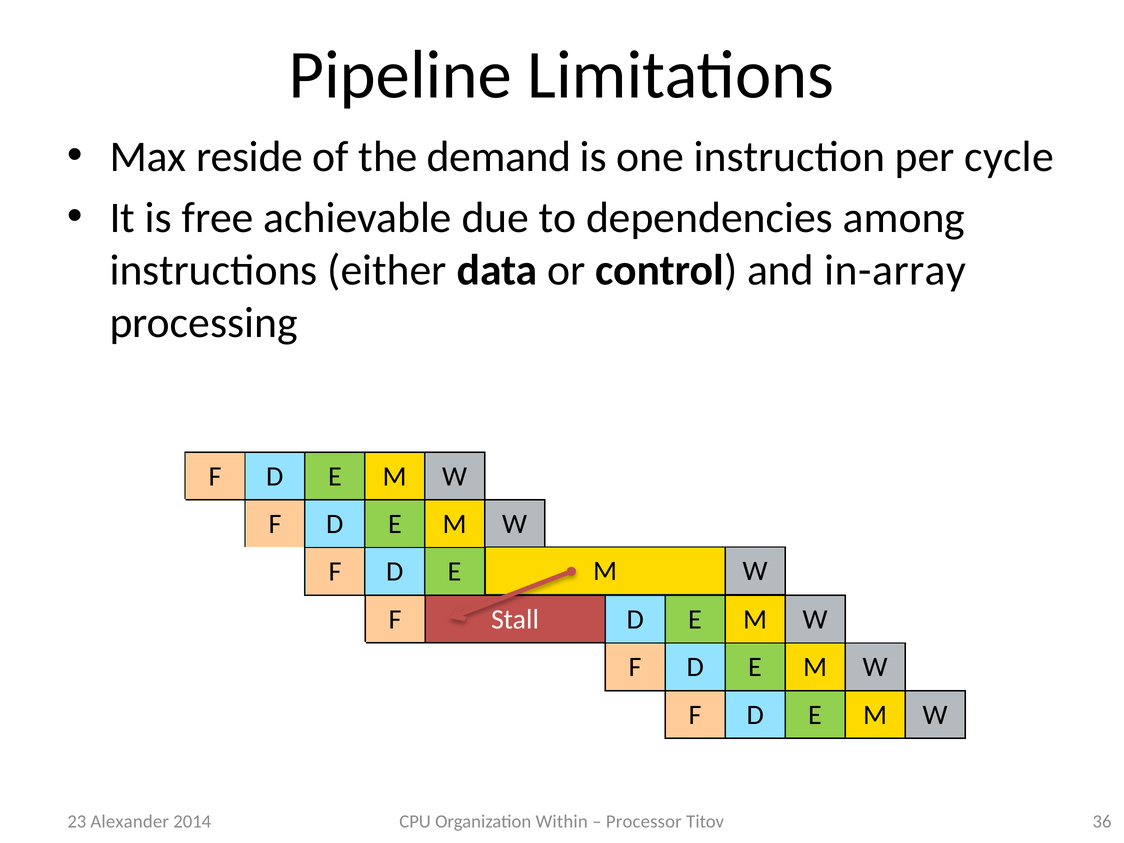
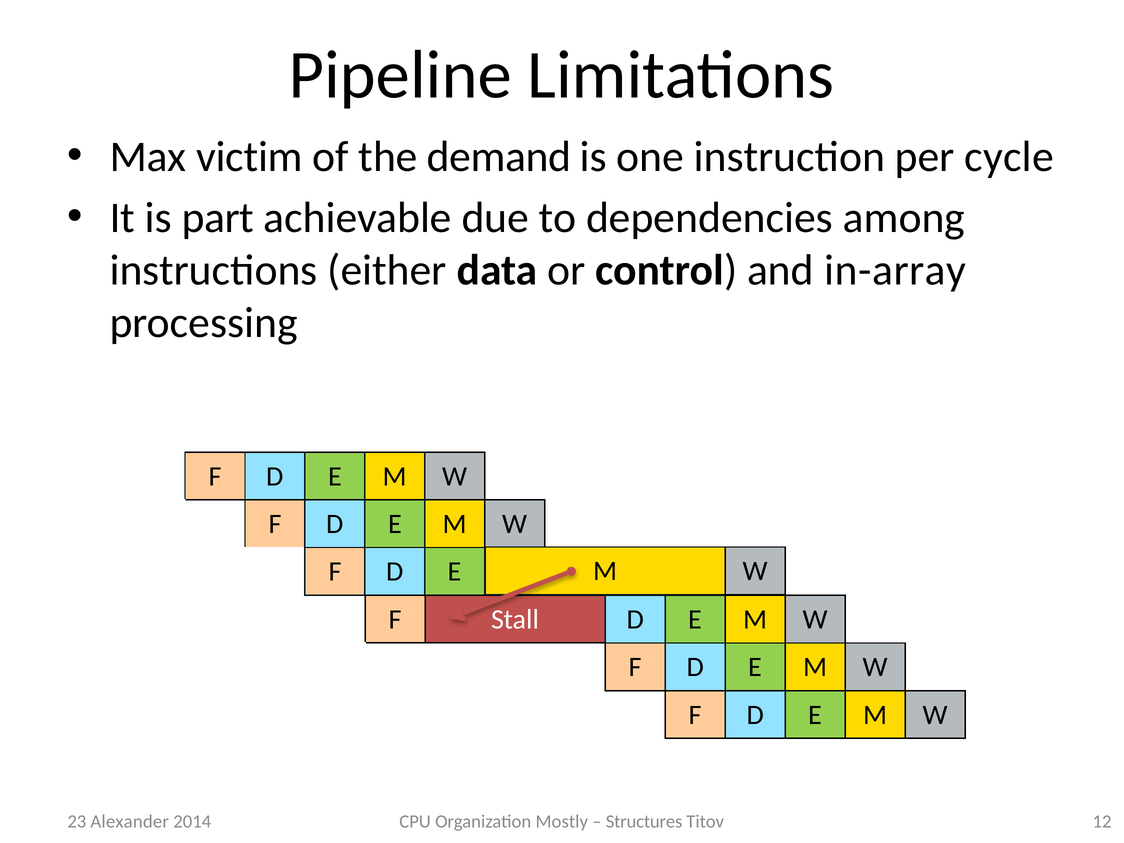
reside: reside -> victim
free: free -> part
Within: Within -> Mostly
Processor: Processor -> Structures
36: 36 -> 12
